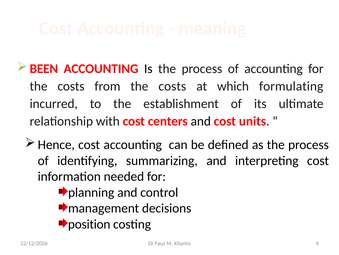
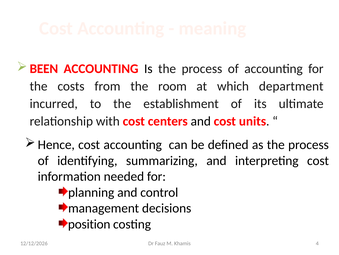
from the costs: costs -> room
formulating: formulating -> department
